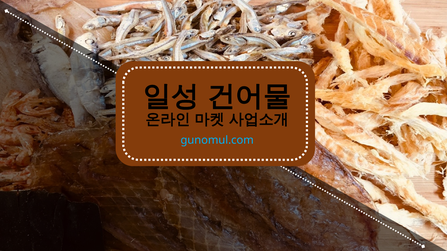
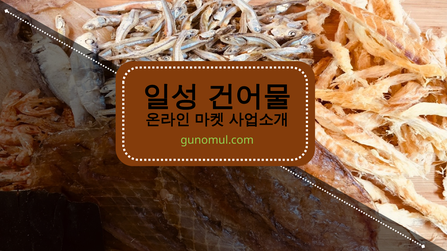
gunomul.com colour: light blue -> light green
